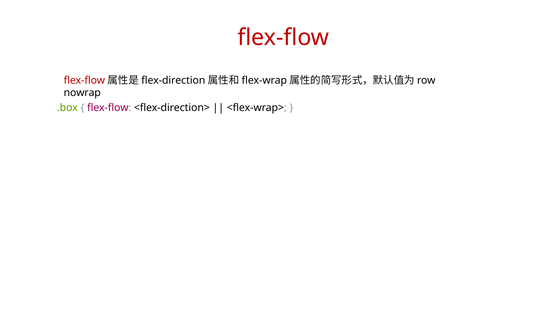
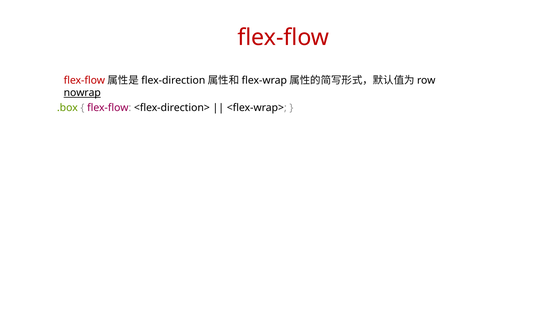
nowrap underline: none -> present
